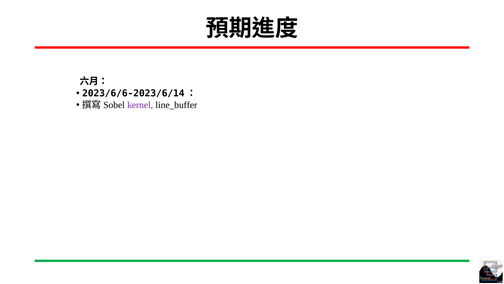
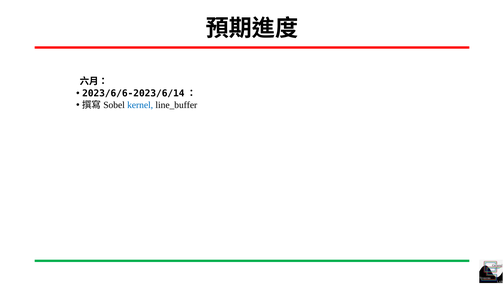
kernel colour: purple -> blue
